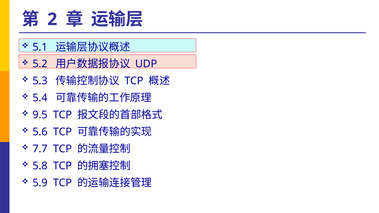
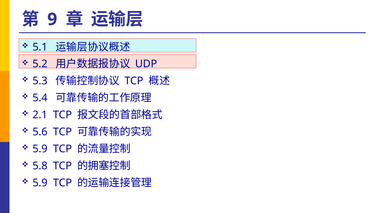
2: 2 -> 9
9.5: 9.5 -> 2.1
7.7 at (40, 149): 7.7 -> 5.9
